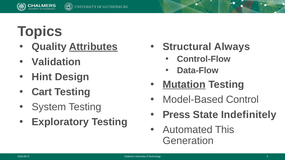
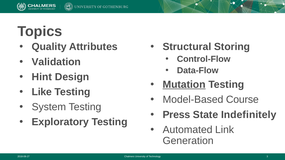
Attributes underline: present -> none
Always: Always -> Storing
Cart: Cart -> Like
Control: Control -> Course
This: This -> Link
